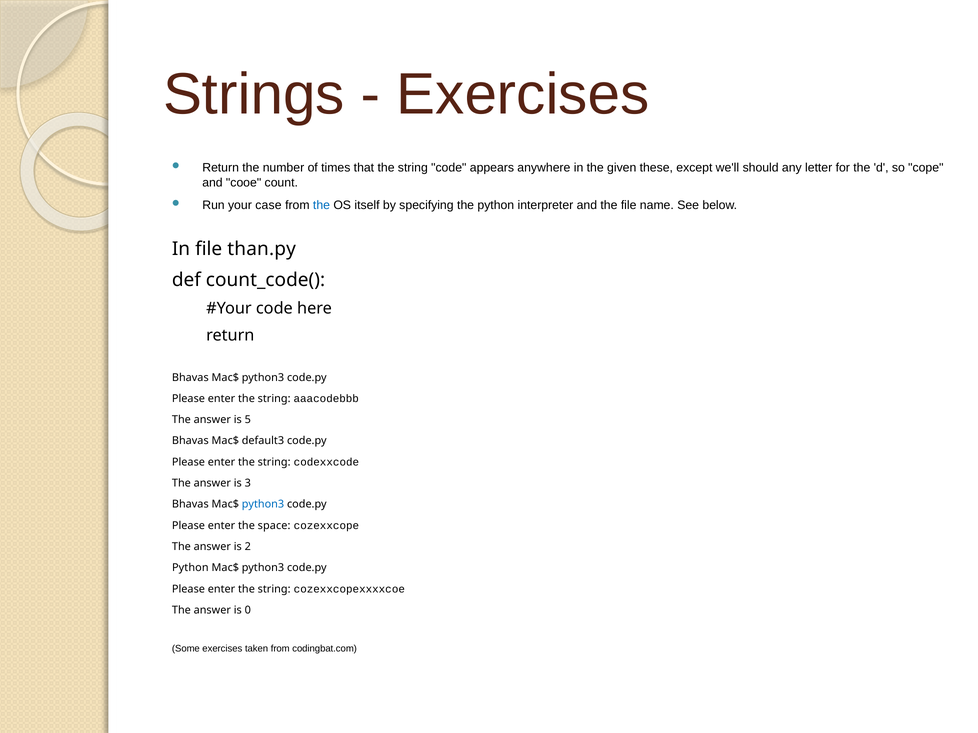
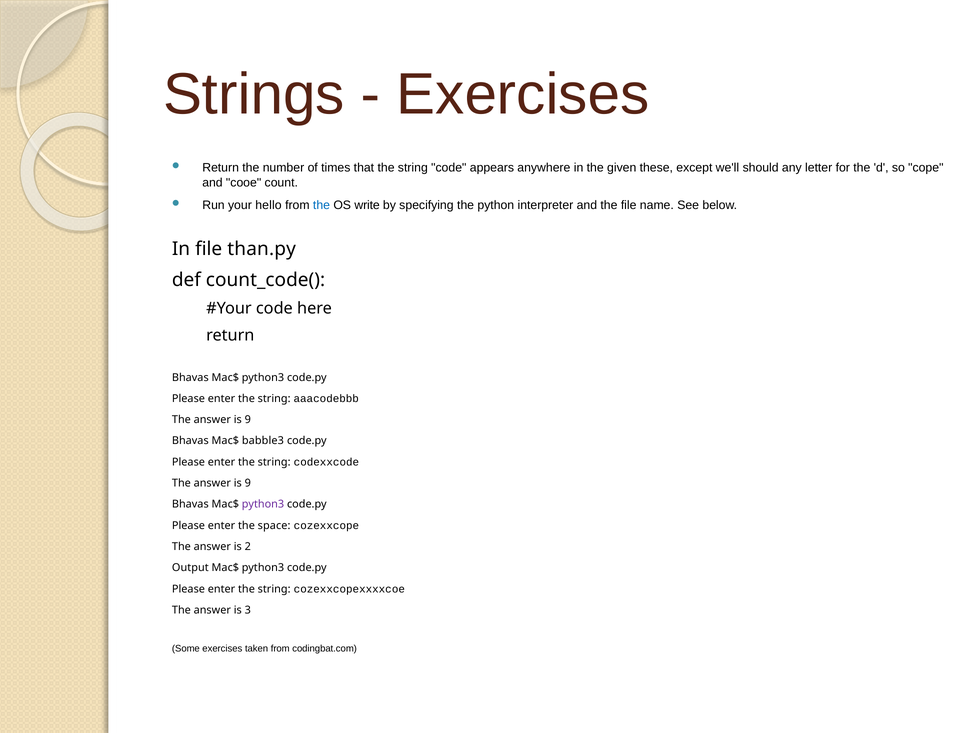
case: case -> hello
itself: itself -> write
5 at (248, 420): 5 -> 9
default3: default3 -> babble3
3 at (248, 484): 3 -> 9
python3 at (263, 505) colour: blue -> purple
Python at (190, 568): Python -> Output
0: 0 -> 3
